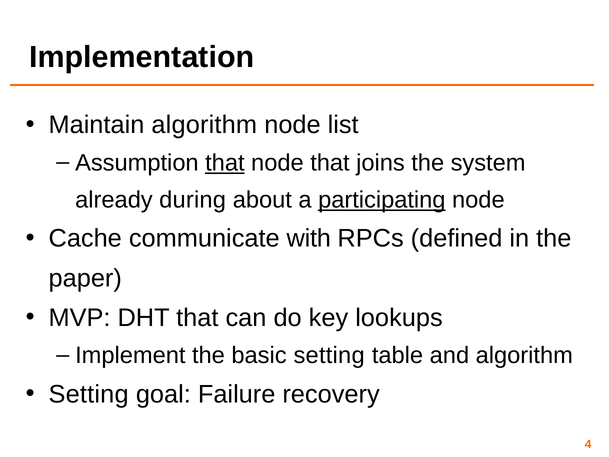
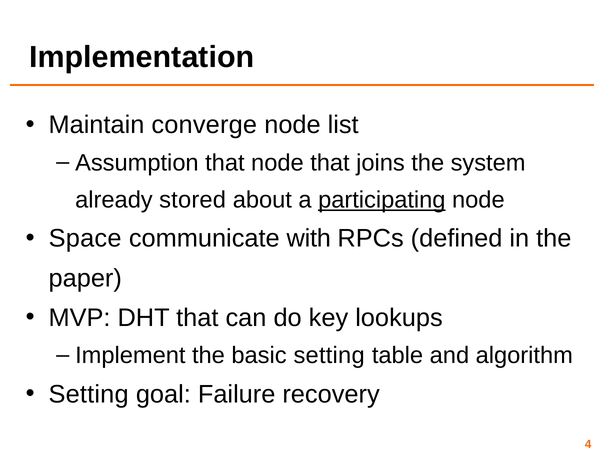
Maintain algorithm: algorithm -> converge
that at (225, 163) underline: present -> none
during: during -> stored
Cache: Cache -> Space
